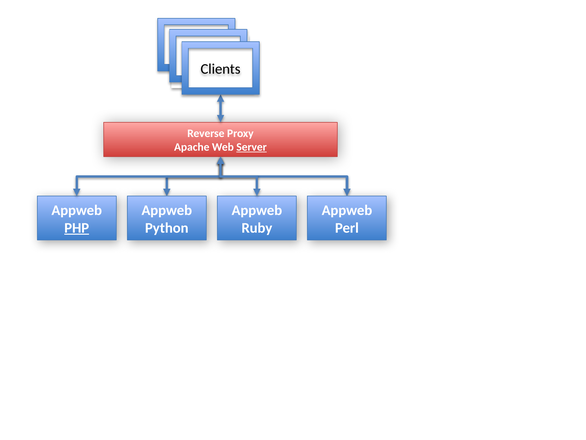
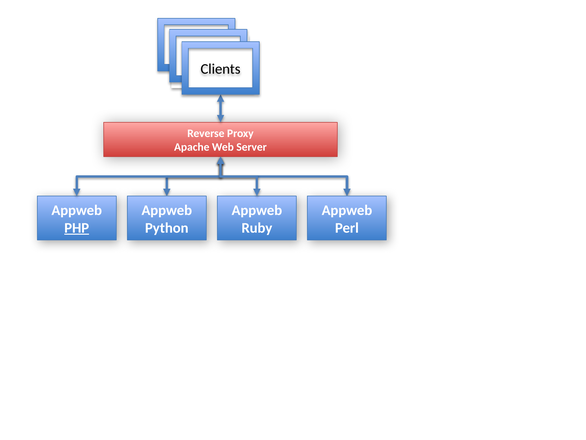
Server underline: present -> none
